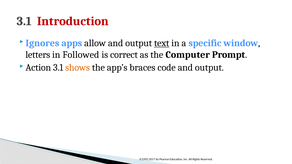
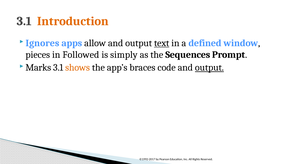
Introduction colour: red -> orange
specific: specific -> defined
letters: letters -> pieces
correct: correct -> simply
Computer: Computer -> Sequences
Action: Action -> Marks
output at (209, 68) underline: none -> present
